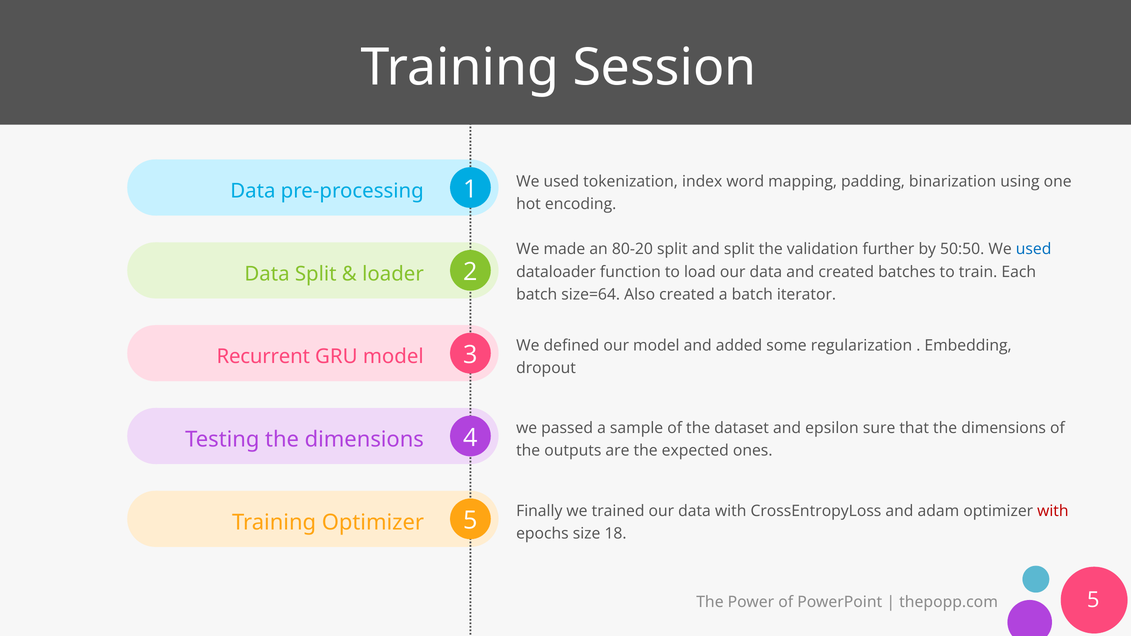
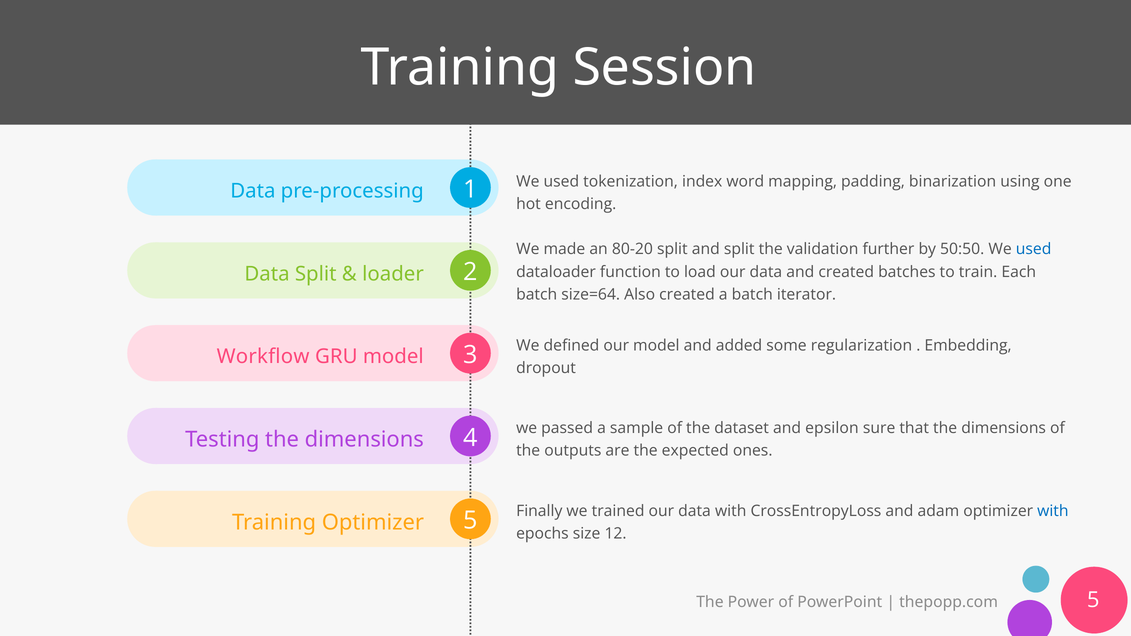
Recurrent: Recurrent -> Workflow
with at (1053, 511) colour: red -> blue
18: 18 -> 12
